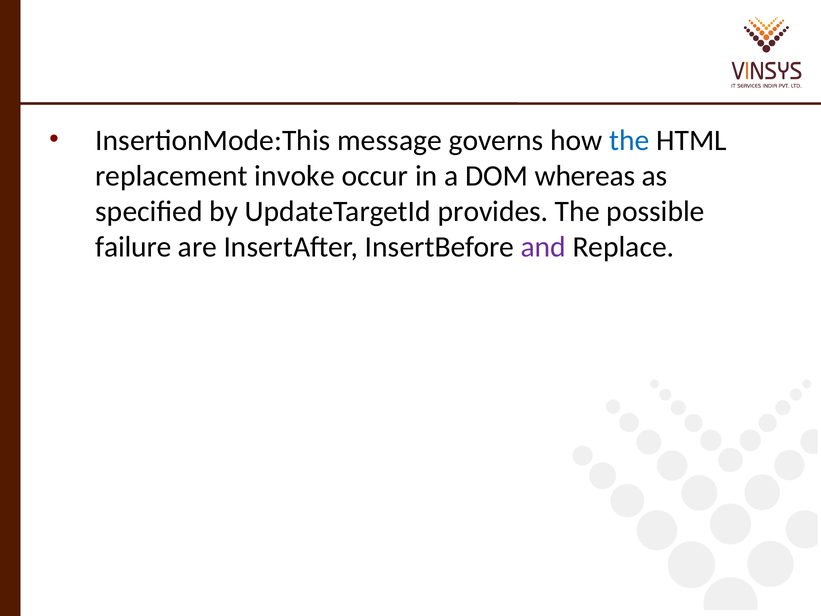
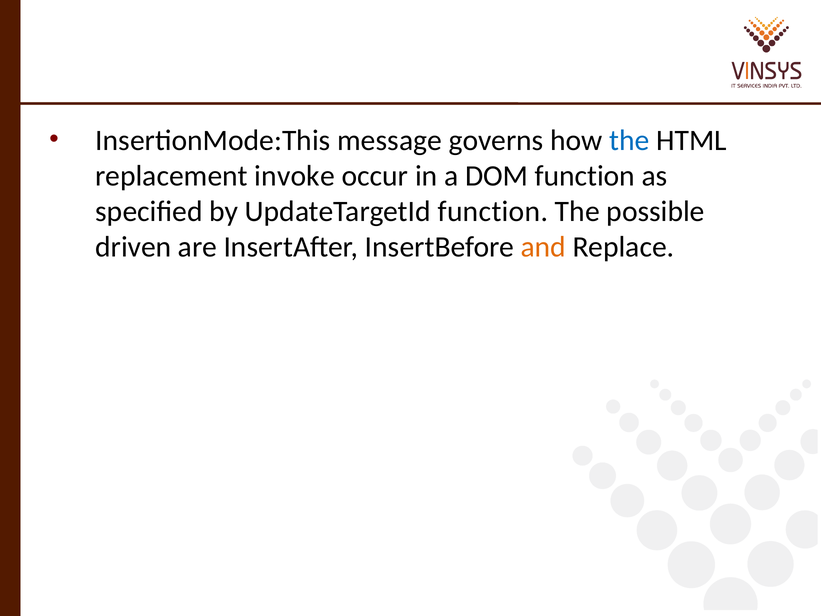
DOM whereas: whereas -> function
UpdateTargetId provides: provides -> function
failure: failure -> driven
and colour: purple -> orange
